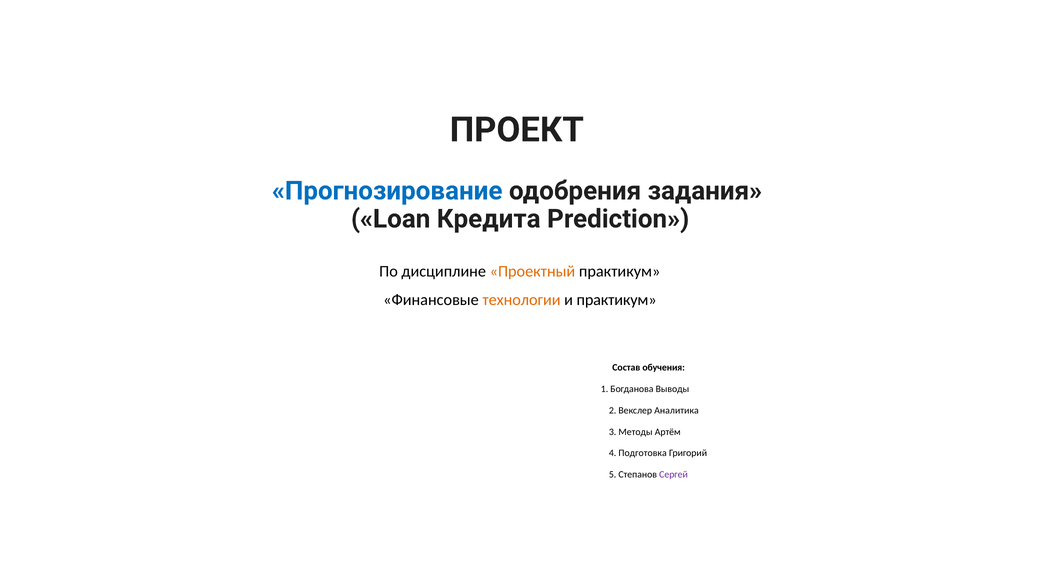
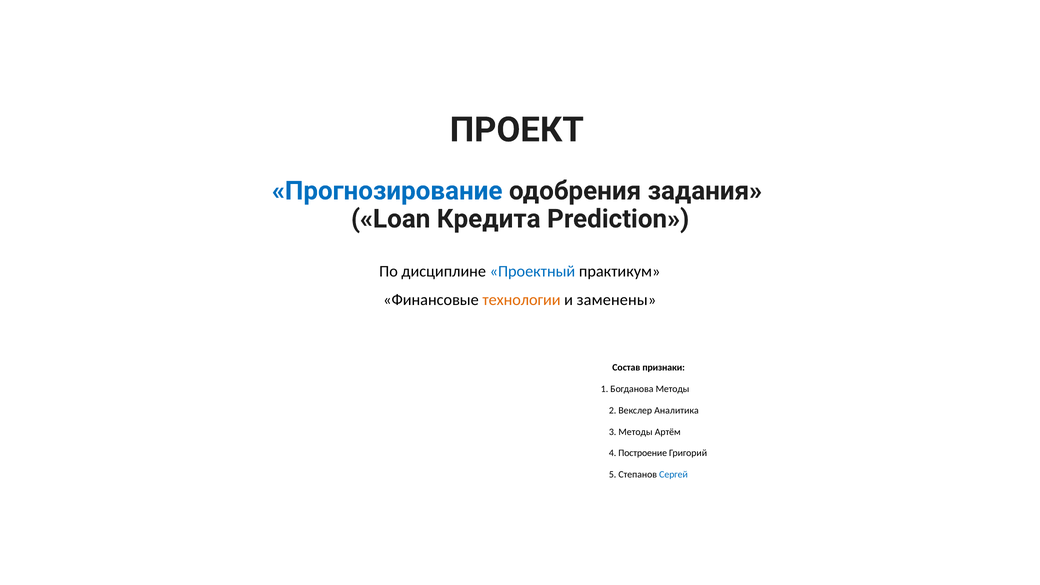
Проектный colour: orange -> blue
и практикум: практикум -> заменены
обучения: обучения -> признаки
Богданова Выводы: Выводы -> Методы
Подготовка: Подготовка -> Построение
Сергей colour: purple -> blue
